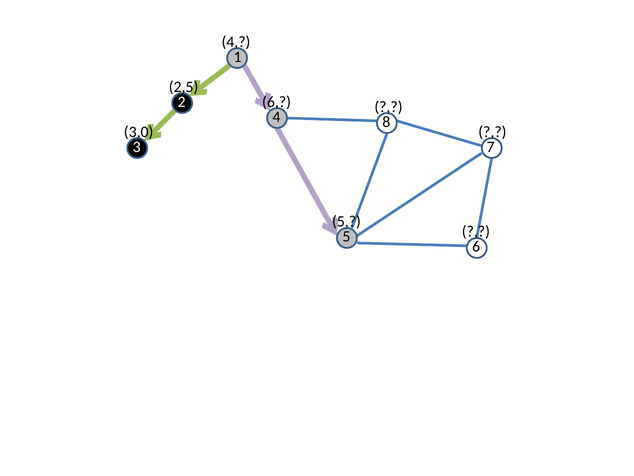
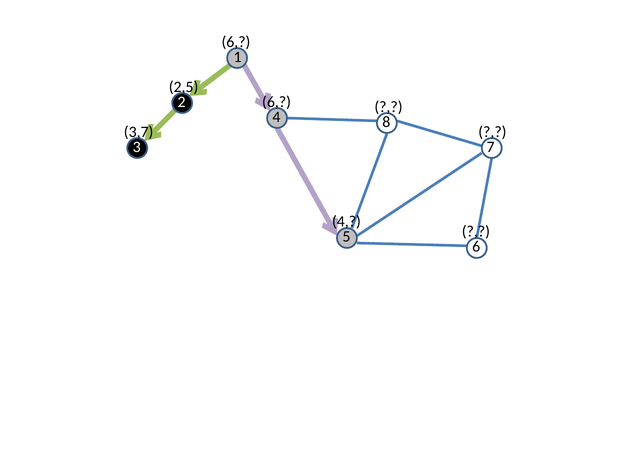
4 at (236, 42): 4 -> 6
3,0: 3,0 -> 3,7
5 at (346, 222): 5 -> 4
